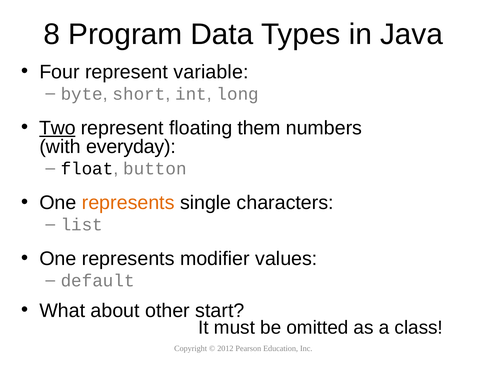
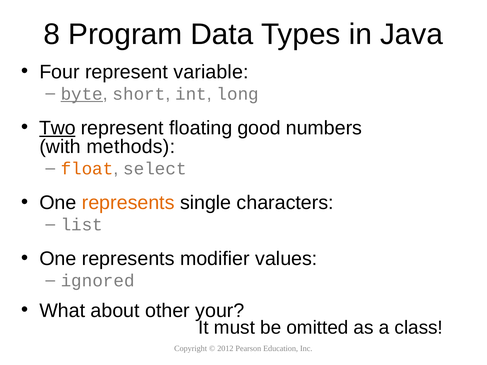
byte underline: none -> present
them: them -> good
everyday: everyday -> methods
float colour: black -> orange
button: button -> select
default: default -> ignored
start: start -> your
